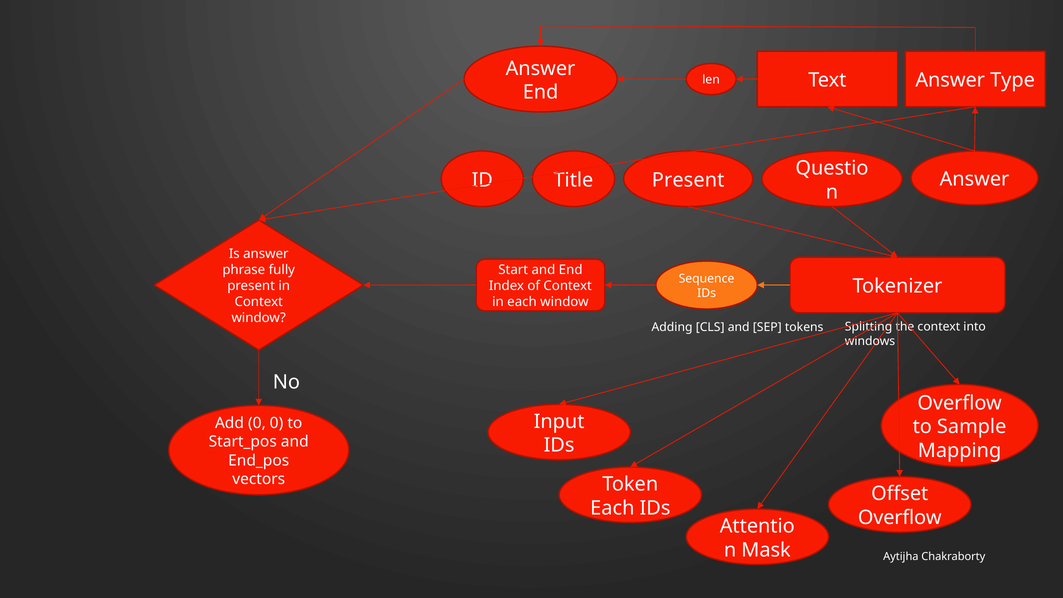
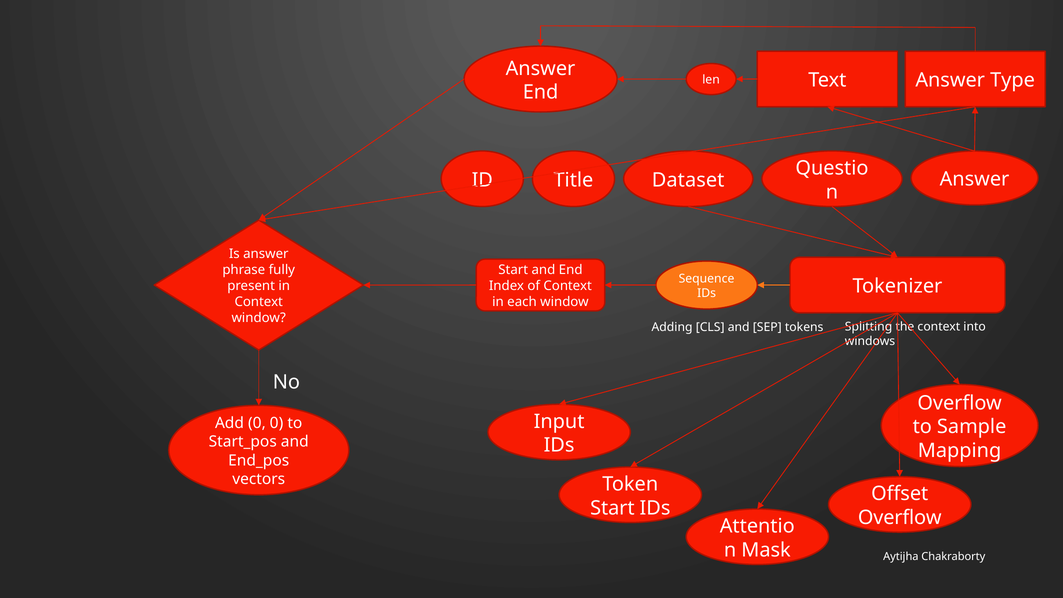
Title Present: Present -> Dataset
Each at (612, 508): Each -> Start
